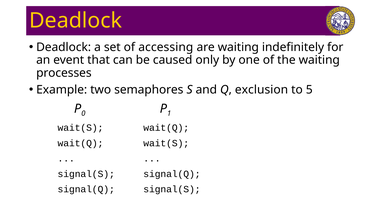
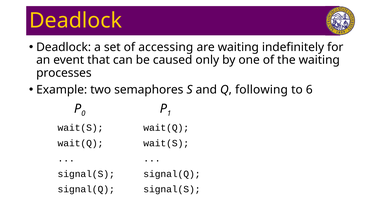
exclusion: exclusion -> following
5: 5 -> 6
